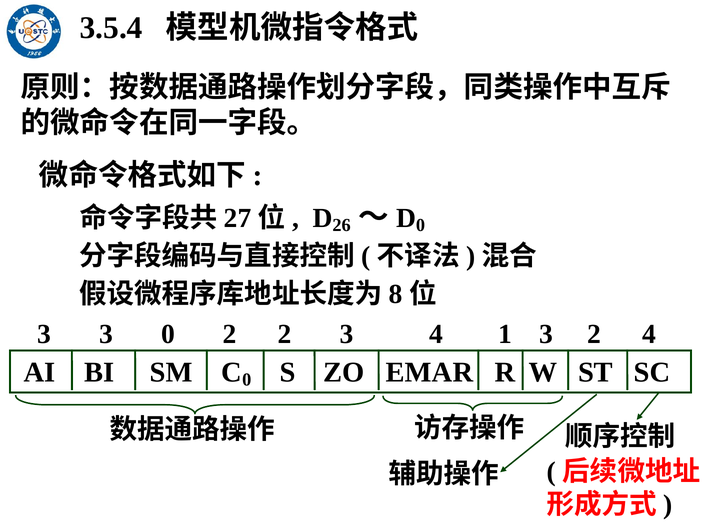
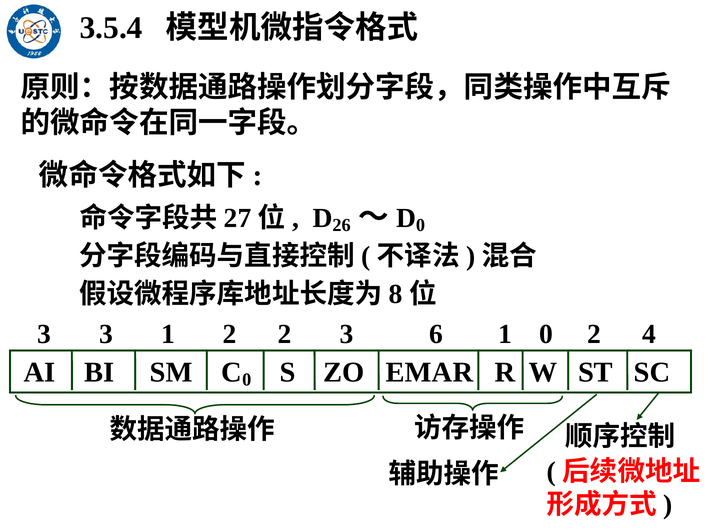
3 0: 0 -> 1
3 4: 4 -> 6
1 3: 3 -> 0
